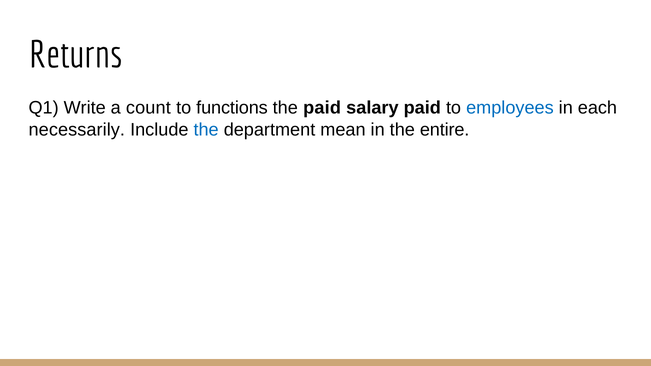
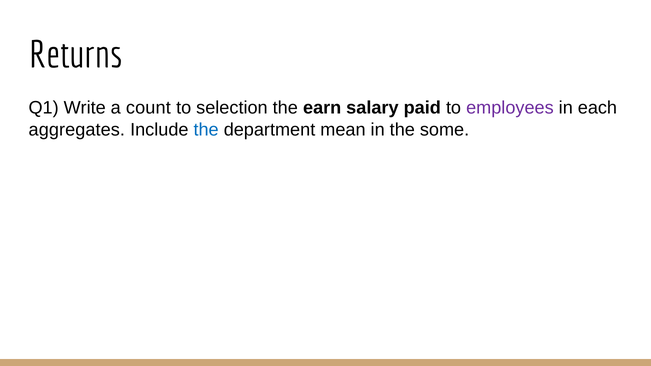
functions: functions -> selection
the paid: paid -> earn
employees colour: blue -> purple
necessarily: necessarily -> aggregates
entire: entire -> some
